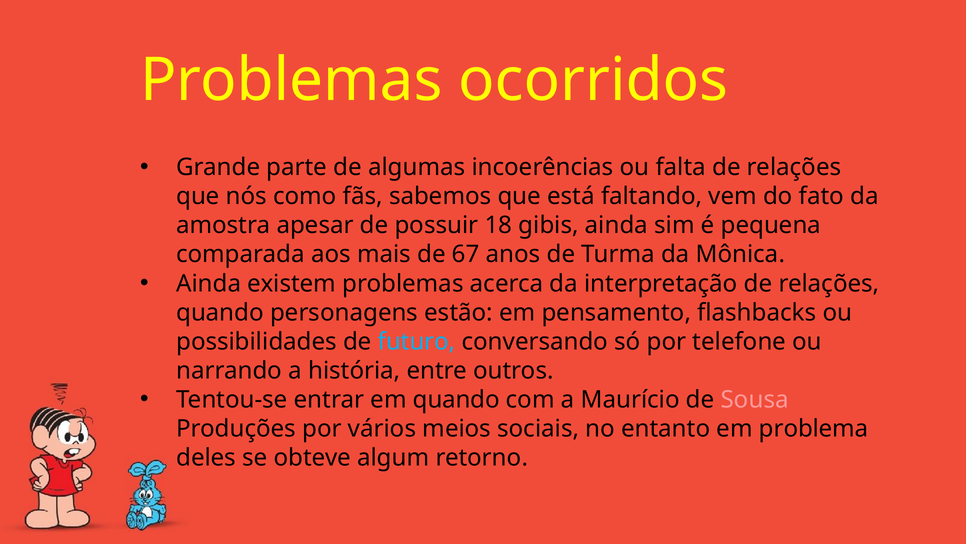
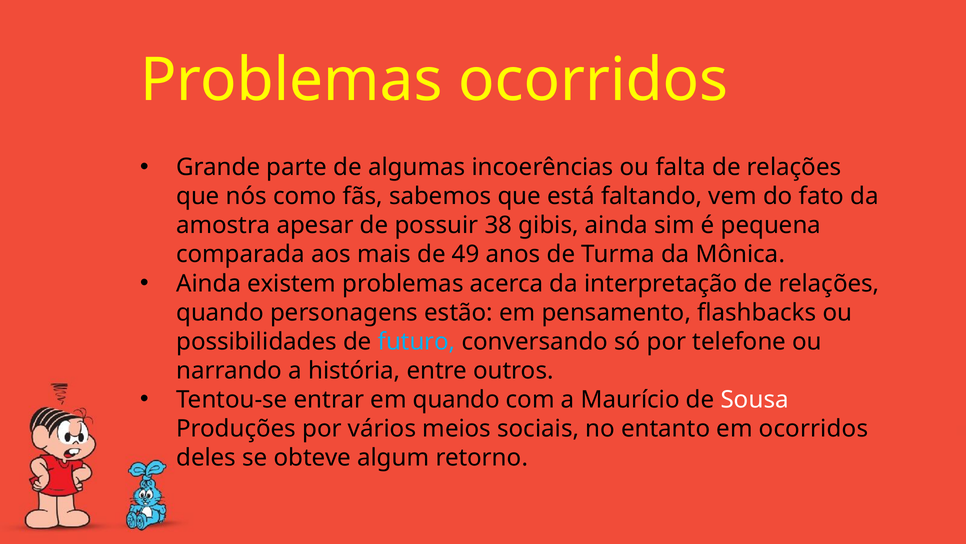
18: 18 -> 38
67: 67 -> 49
Sousa colour: pink -> white
em problema: problema -> ocorridos
